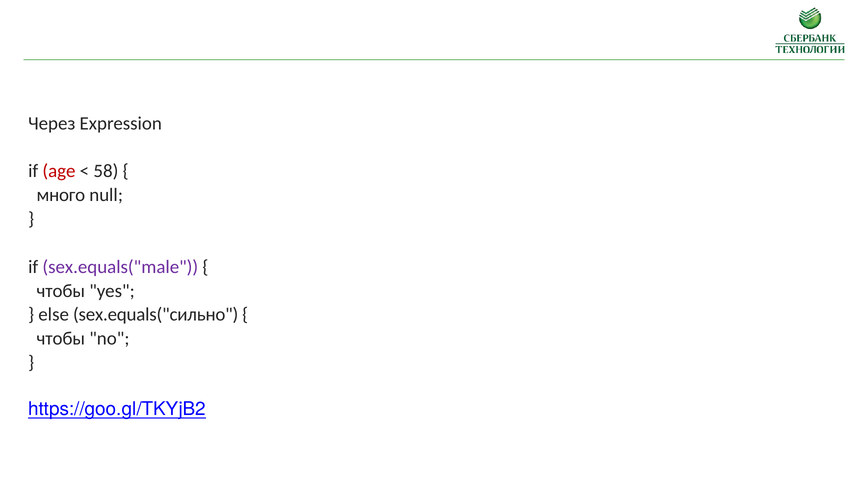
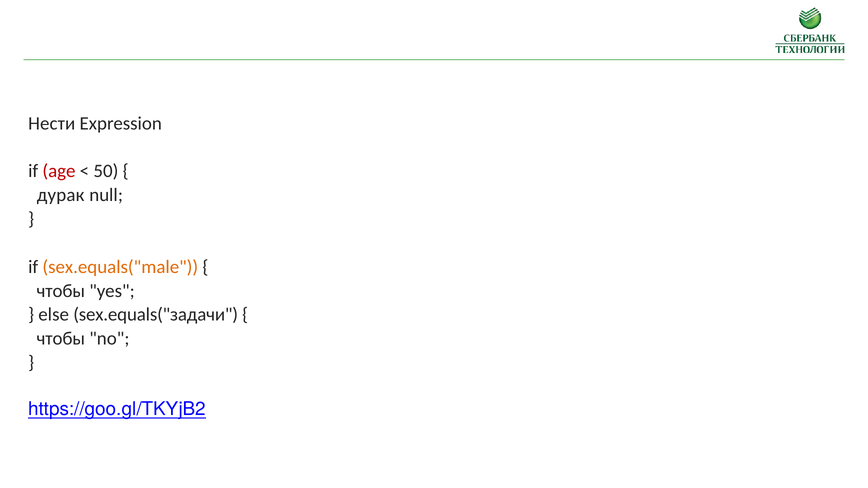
Через: Через -> Нести
58: 58 -> 50
много: много -> дурак
sex.equals("male colour: purple -> orange
sex.equals("сильно: sex.equals("сильно -> sex.equals("задачи
